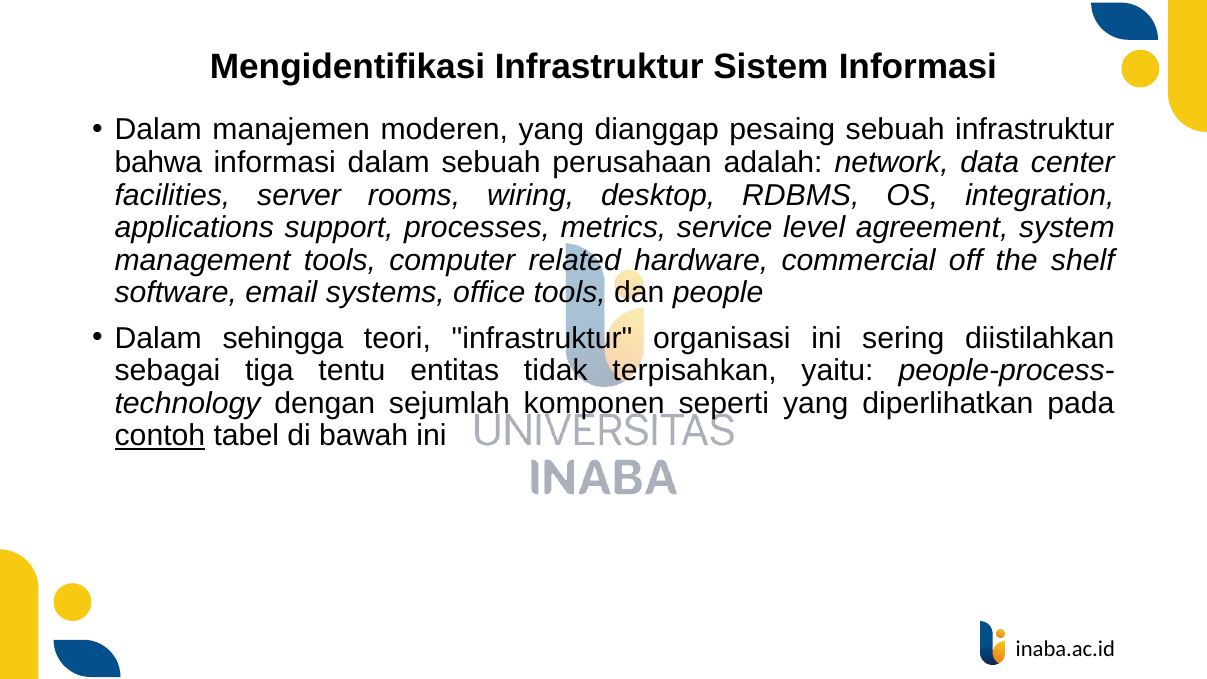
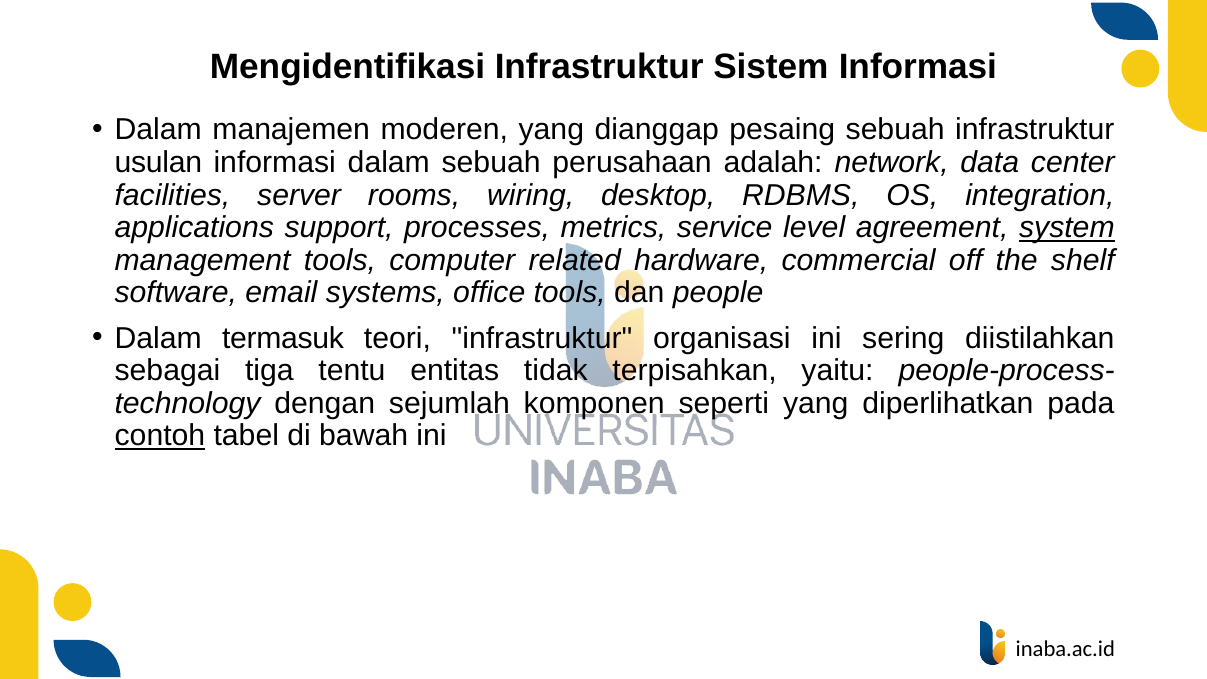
bahwa: bahwa -> usulan
system underline: none -> present
sehingga: sehingga -> termasuk
